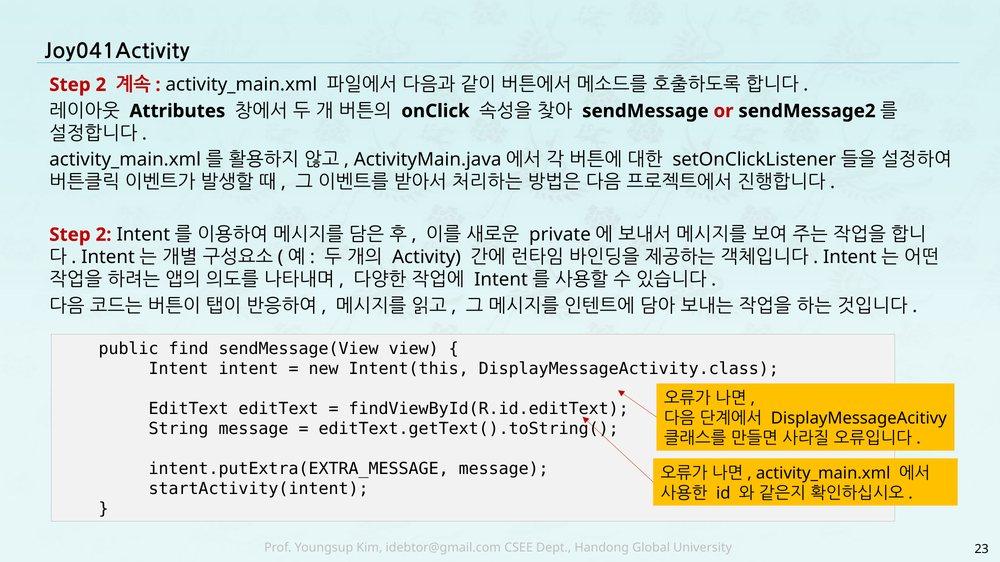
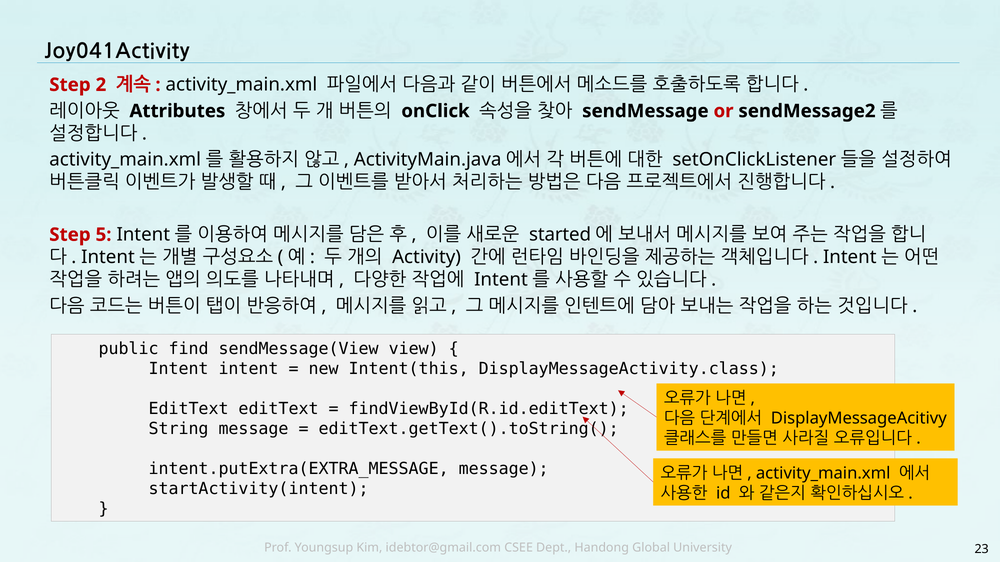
2 at (104, 235): 2 -> 5
private: private -> started
